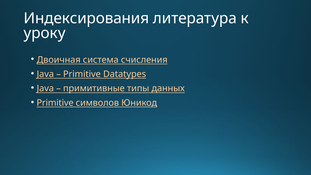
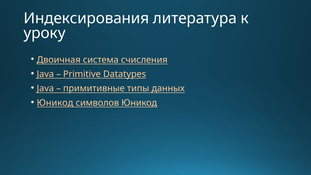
Primitive at (55, 103): Primitive -> Юникод
